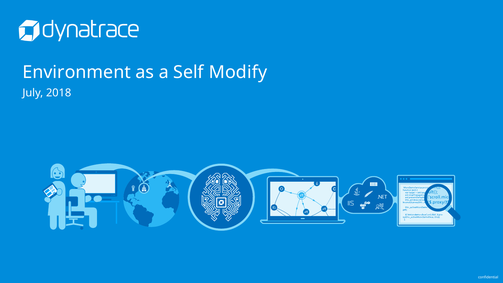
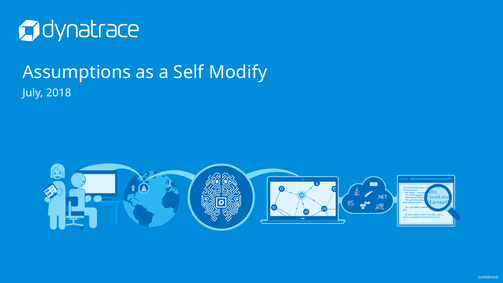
Environment: Environment -> Assumptions
